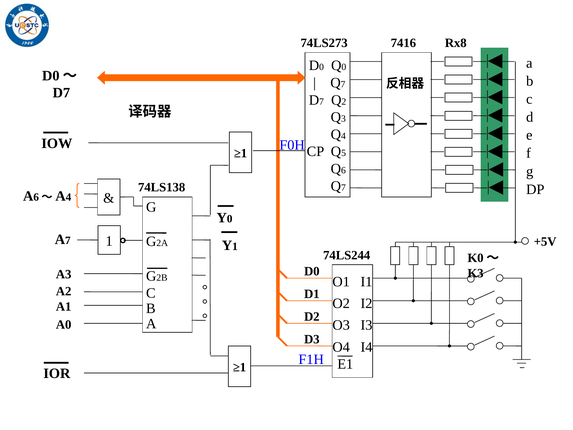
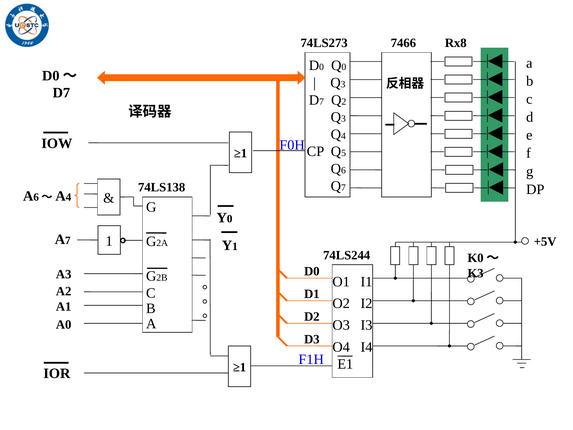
7416: 7416 -> 7466
7 at (343, 84): 7 -> 3
